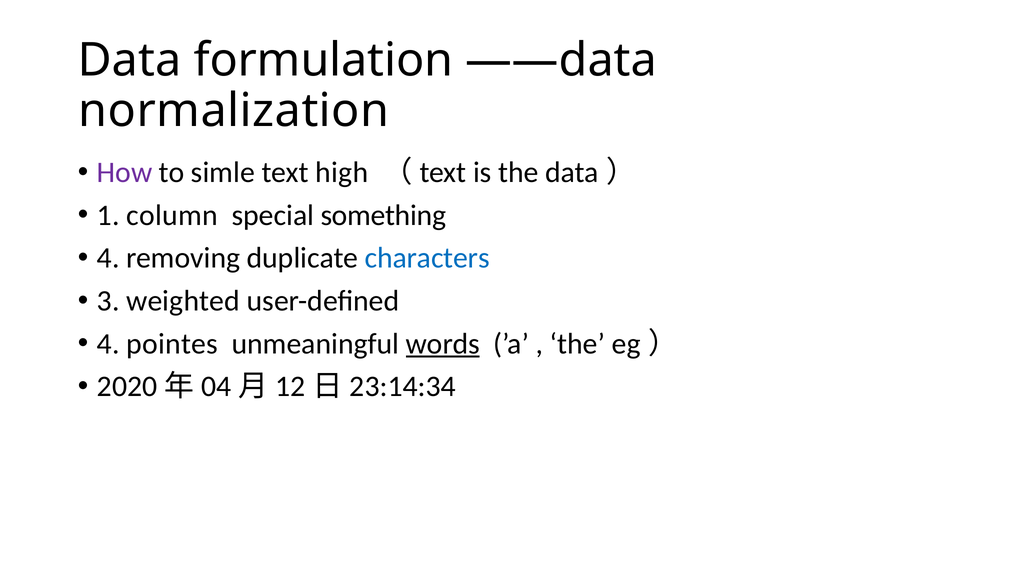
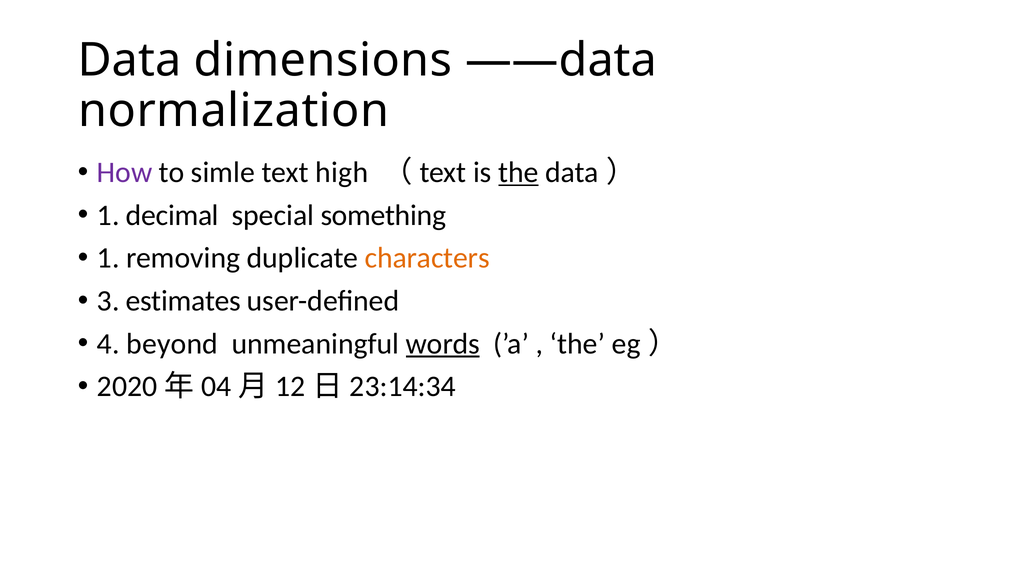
formulation: formulation -> dimensions
the at (518, 173) underline: none -> present
column: column -> decimal
4 at (108, 258): 4 -> 1
characters colour: blue -> orange
weighted: weighted -> estimates
pointes: pointes -> beyond
